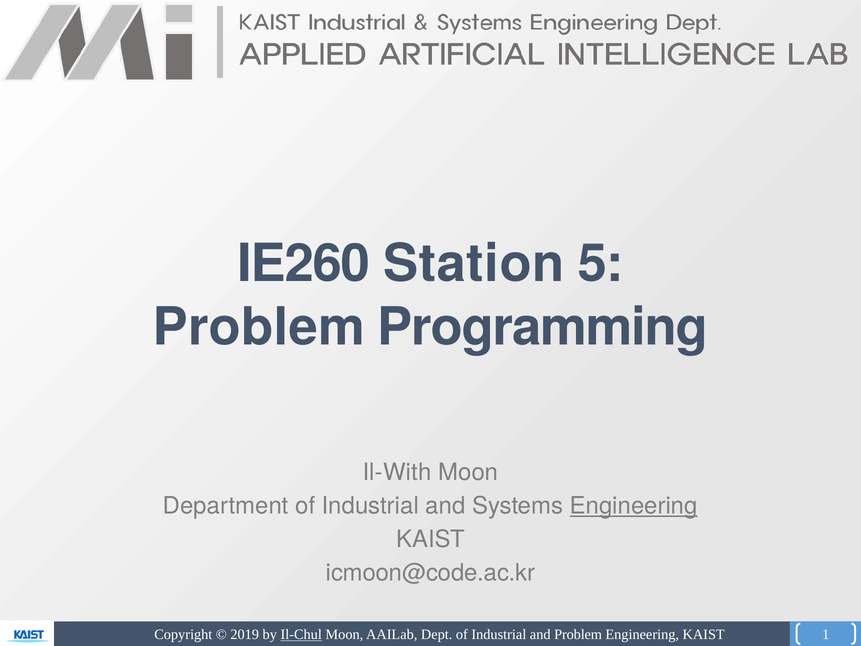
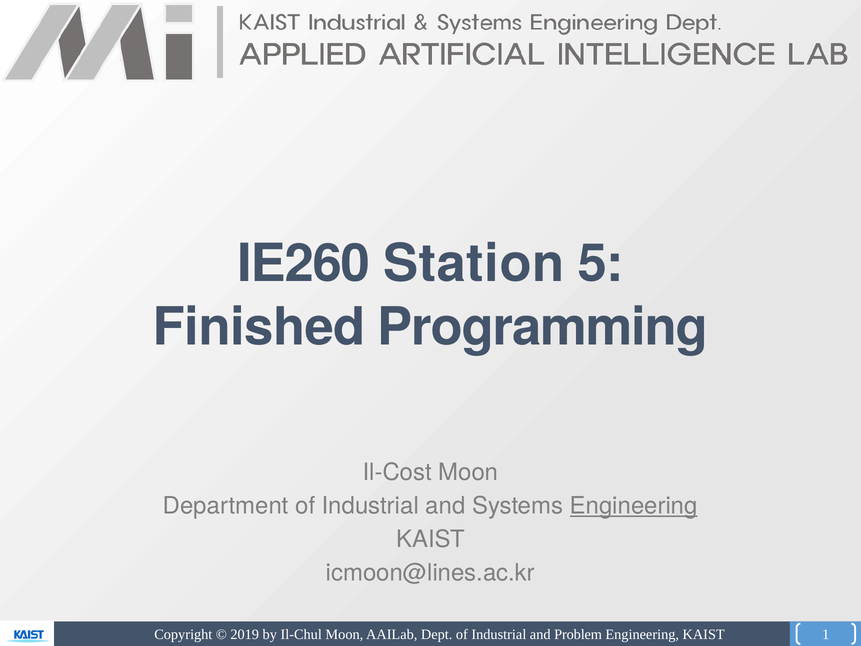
Problem at (259, 327): Problem -> Finished
Il-With: Il-With -> Il-Cost
icmoon@code.ac.kr: icmoon@code.ac.kr -> icmoon@lines.ac.kr
Il-Chul underline: present -> none
